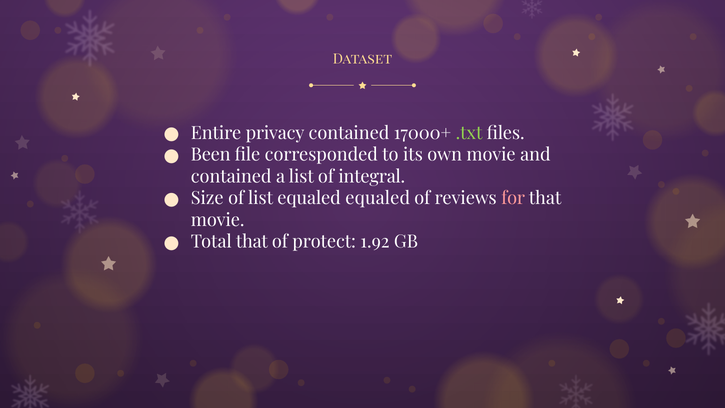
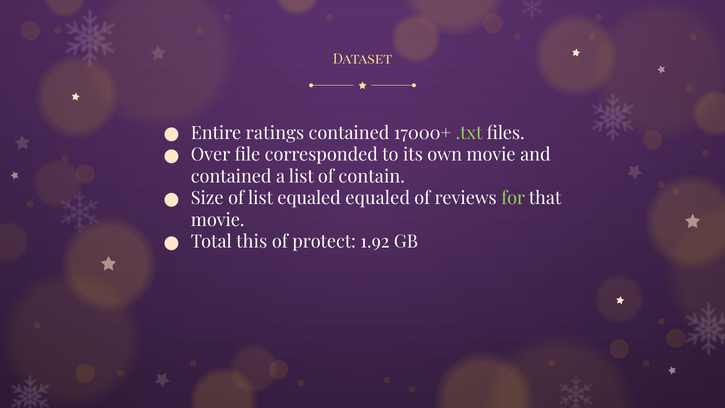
privacy: privacy -> ratings
Been: Been -> Over
integral: integral -> contain
for colour: pink -> light green
Total that: that -> this
